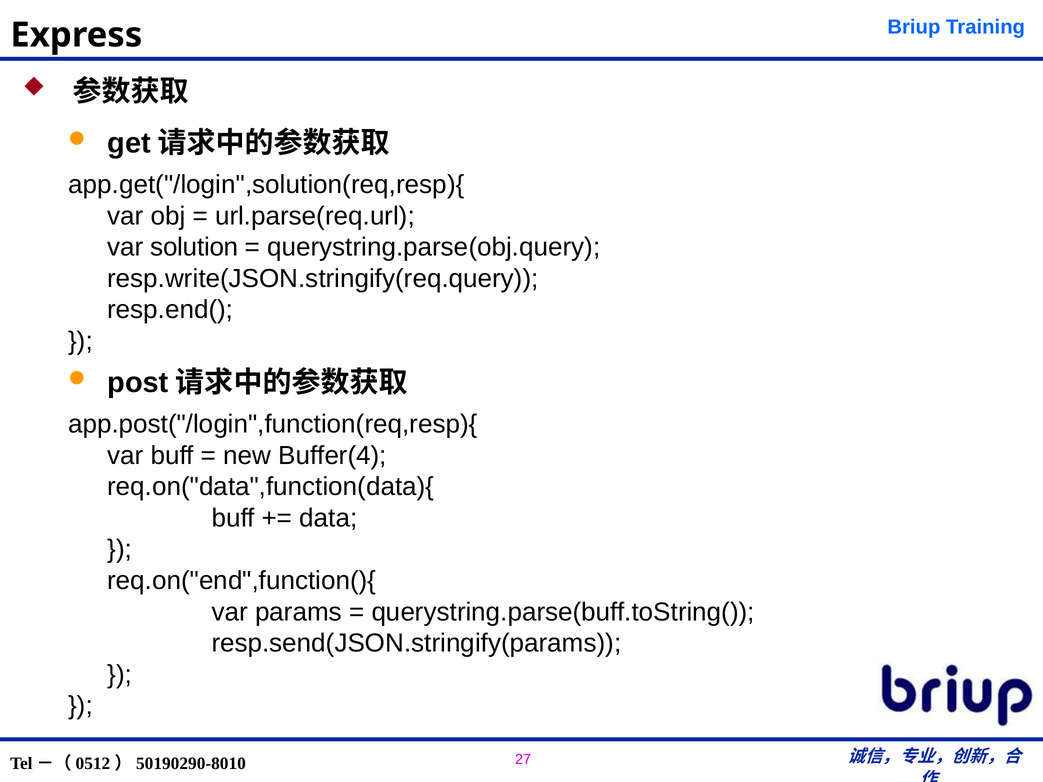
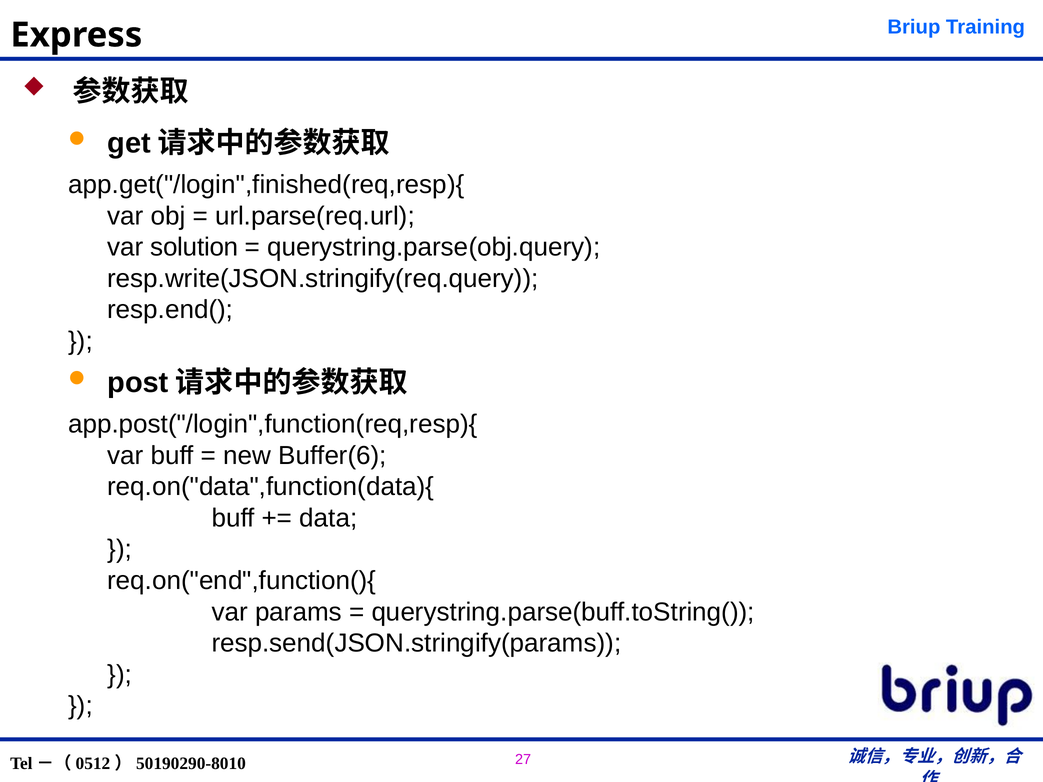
app.get("/login",solution(req,resp){: app.get("/login",solution(req,resp){ -> app.get("/login",finished(req,resp){
Buffer(4: Buffer(4 -> Buffer(6
